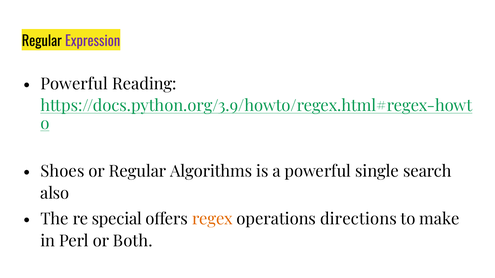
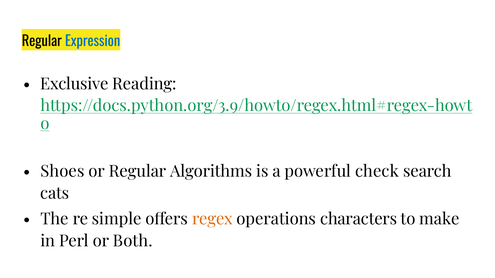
Expression colour: purple -> blue
Powerful at (74, 84): Powerful -> Exclusive
single: single -> check
also: also -> cats
special: special -> simple
directions: directions -> characters
